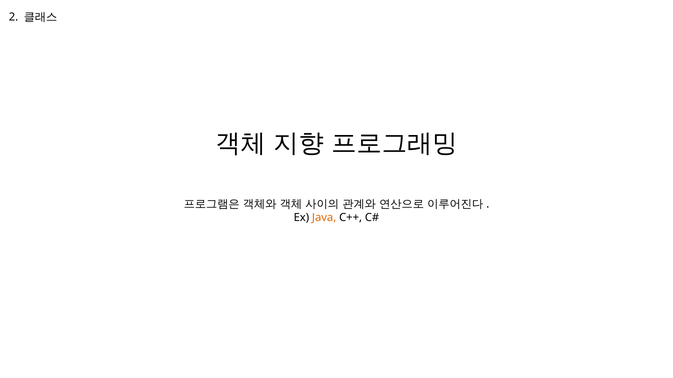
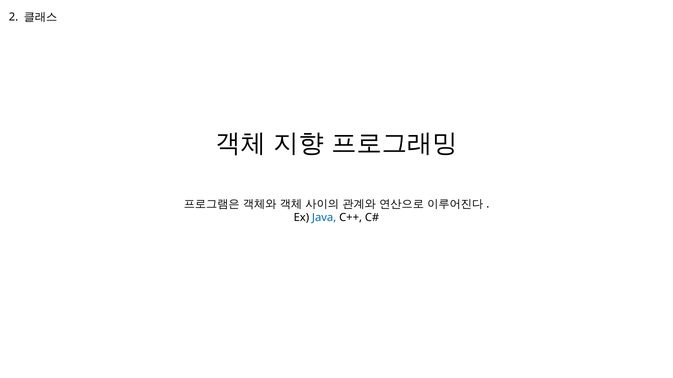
Java colour: orange -> blue
